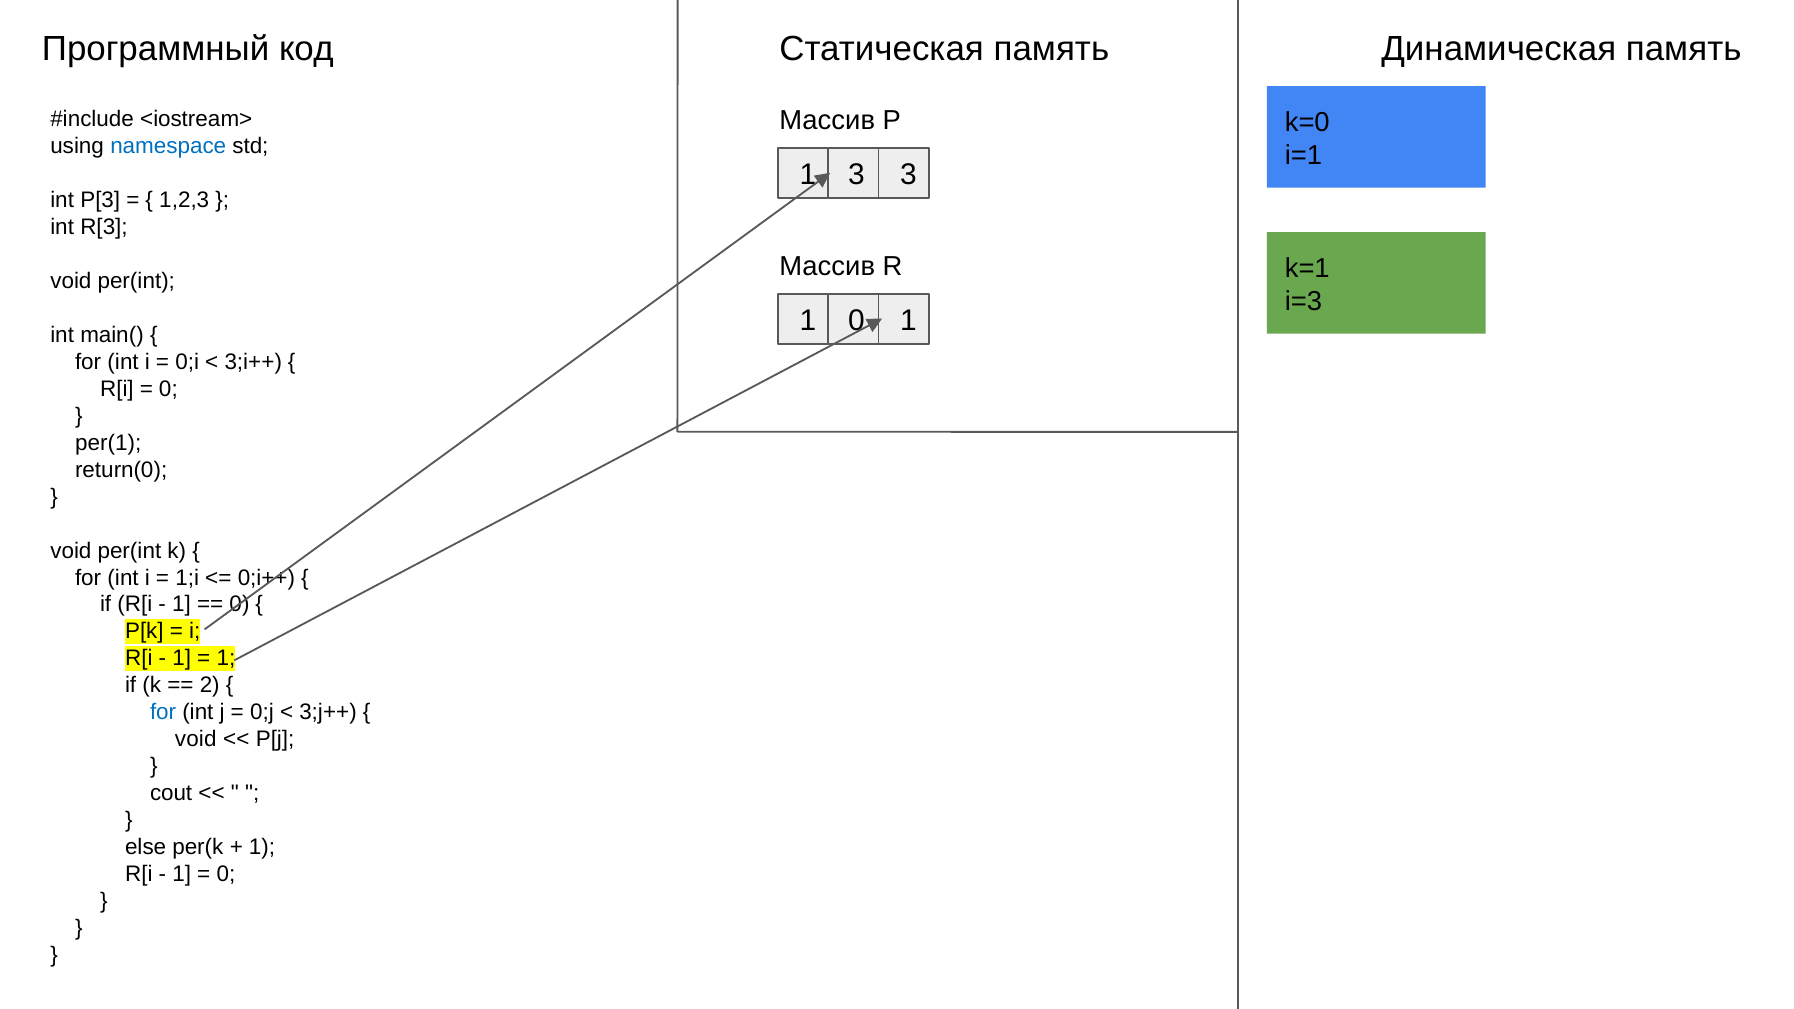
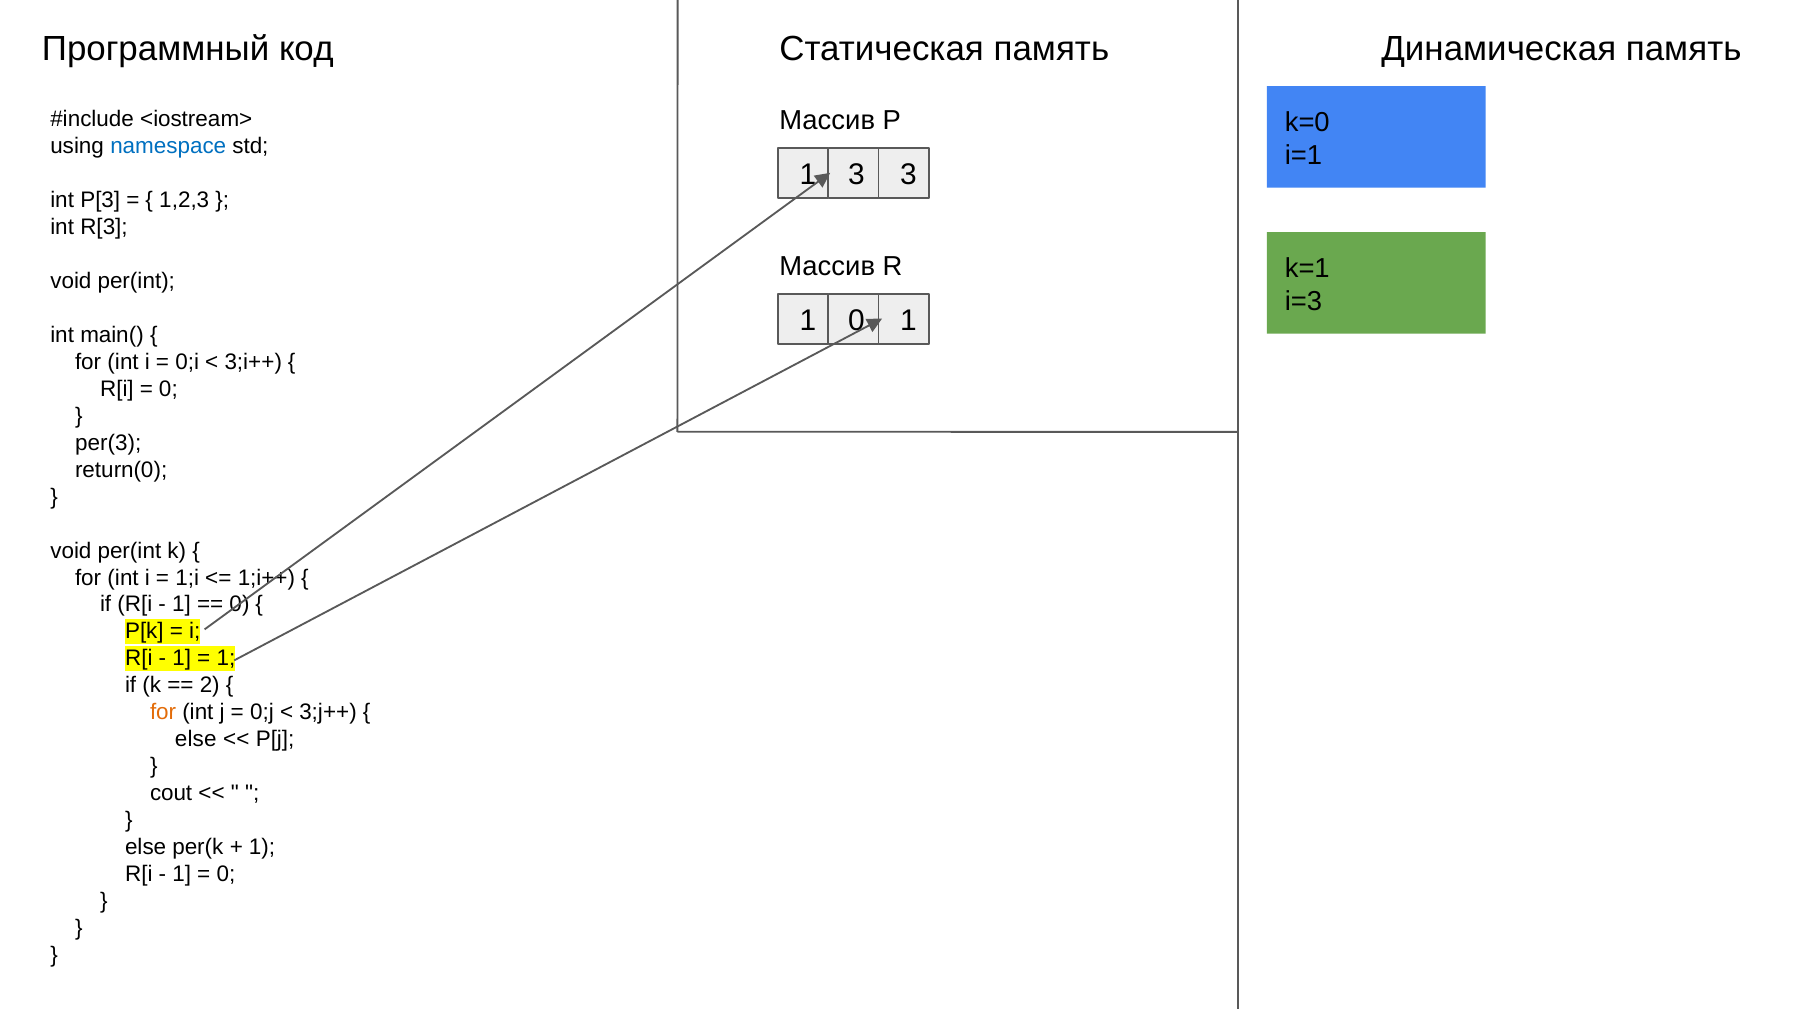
per(1: per(1 -> per(3
0;i++: 0;i++ -> 1;i++
for at (163, 713) colour: blue -> orange
void at (196, 740): void -> else
